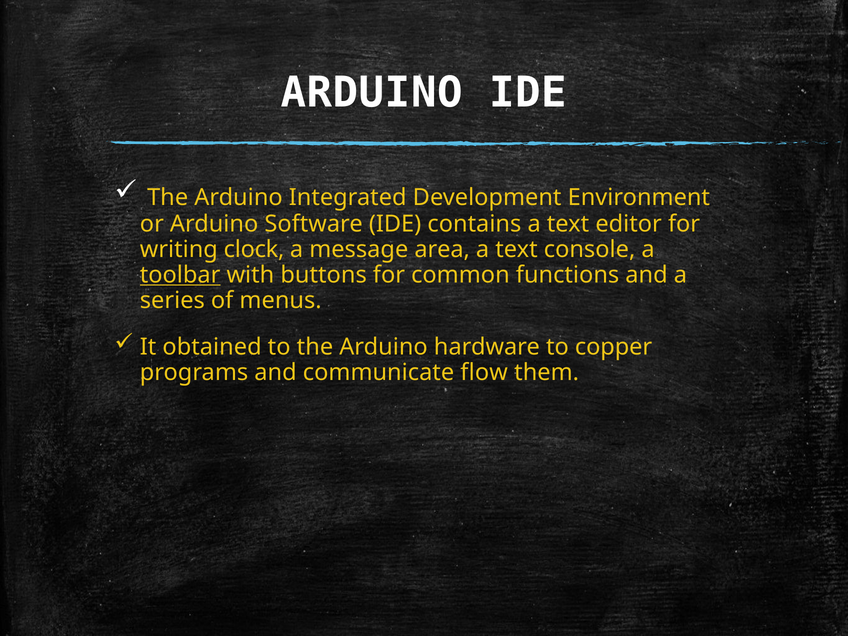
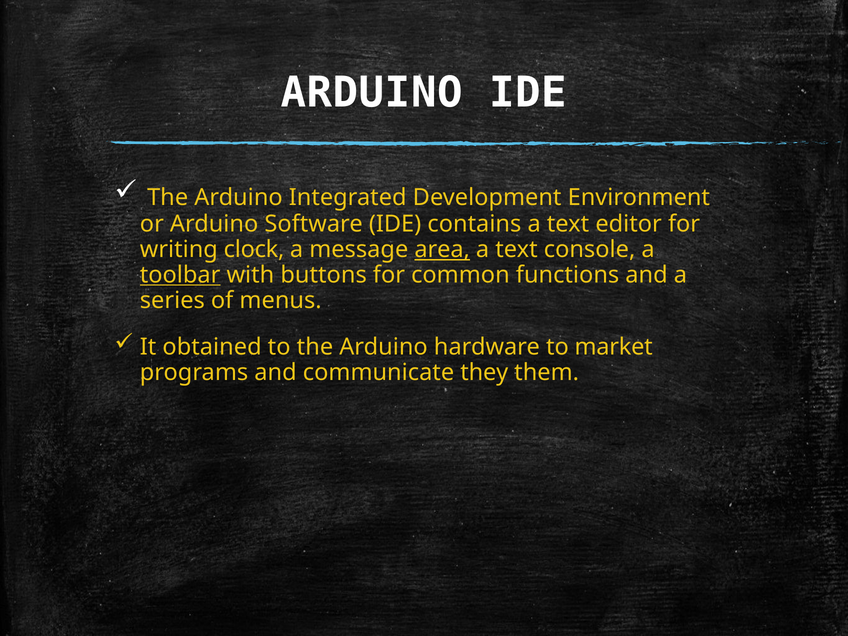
area underline: none -> present
copper: copper -> market
flow: flow -> they
